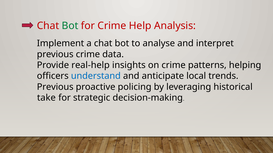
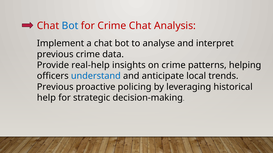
Bot at (70, 26) colour: green -> blue
Crime Help: Help -> Chat
take: take -> help
